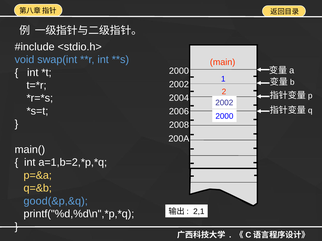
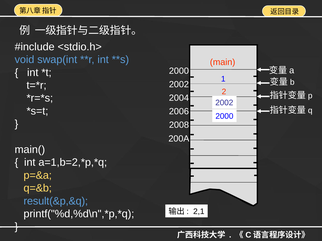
good(&p,&q: good(&p,&q -> result(&p,&q
